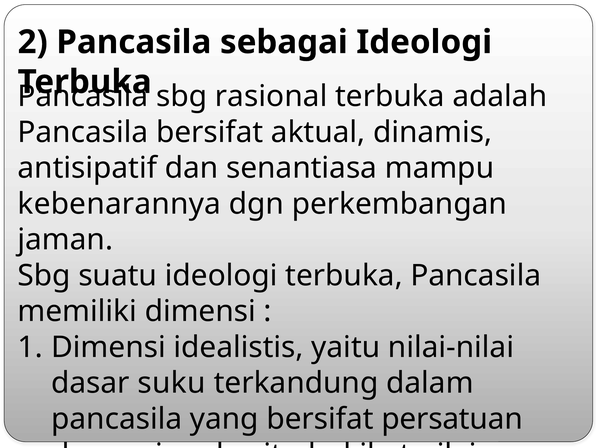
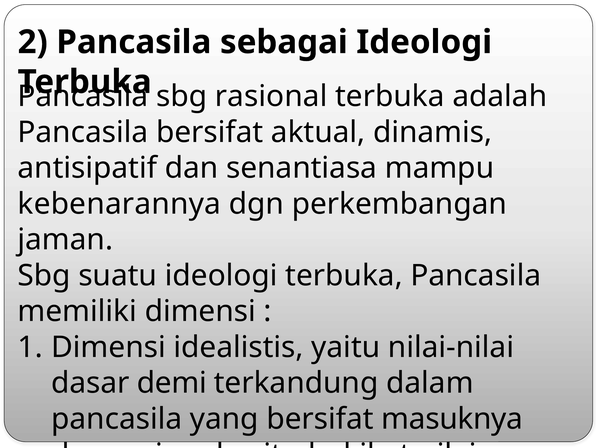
suku: suku -> demi
persatuan: persatuan -> masuknya
